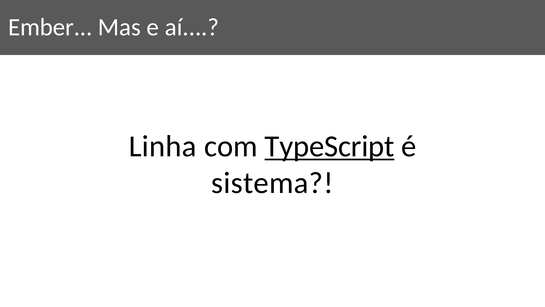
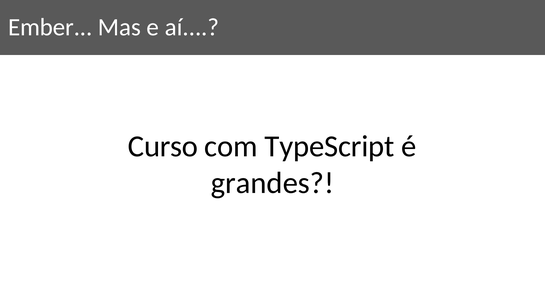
Linha: Linha -> Curso
TypeScript underline: present -> none
sistema: sistema -> grandes
